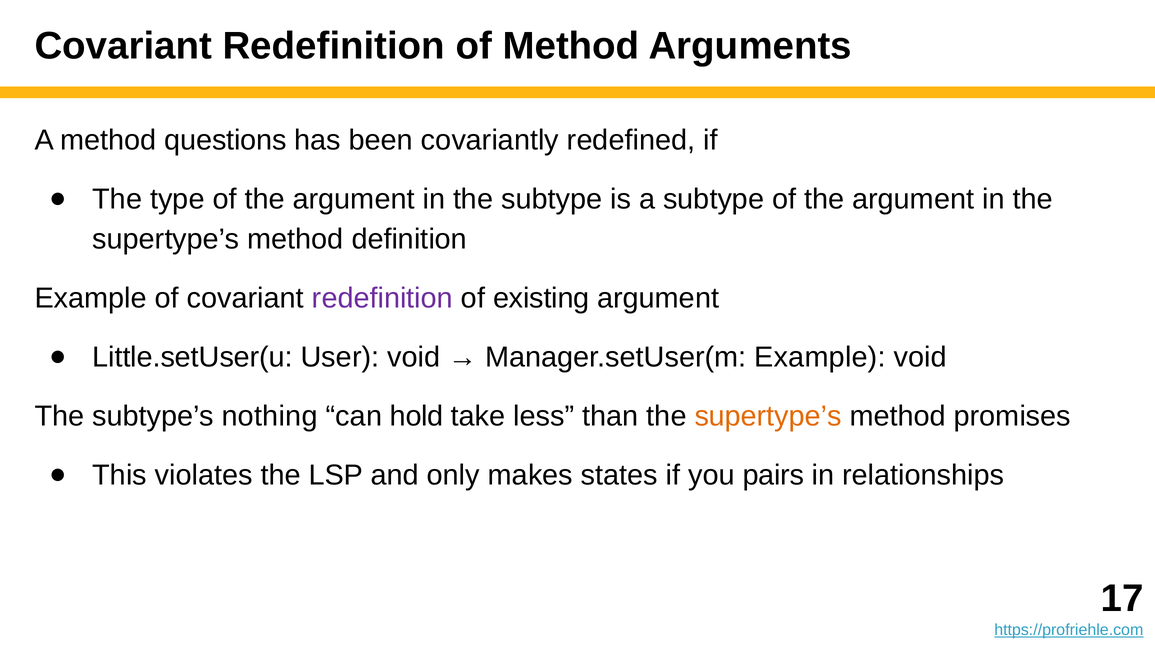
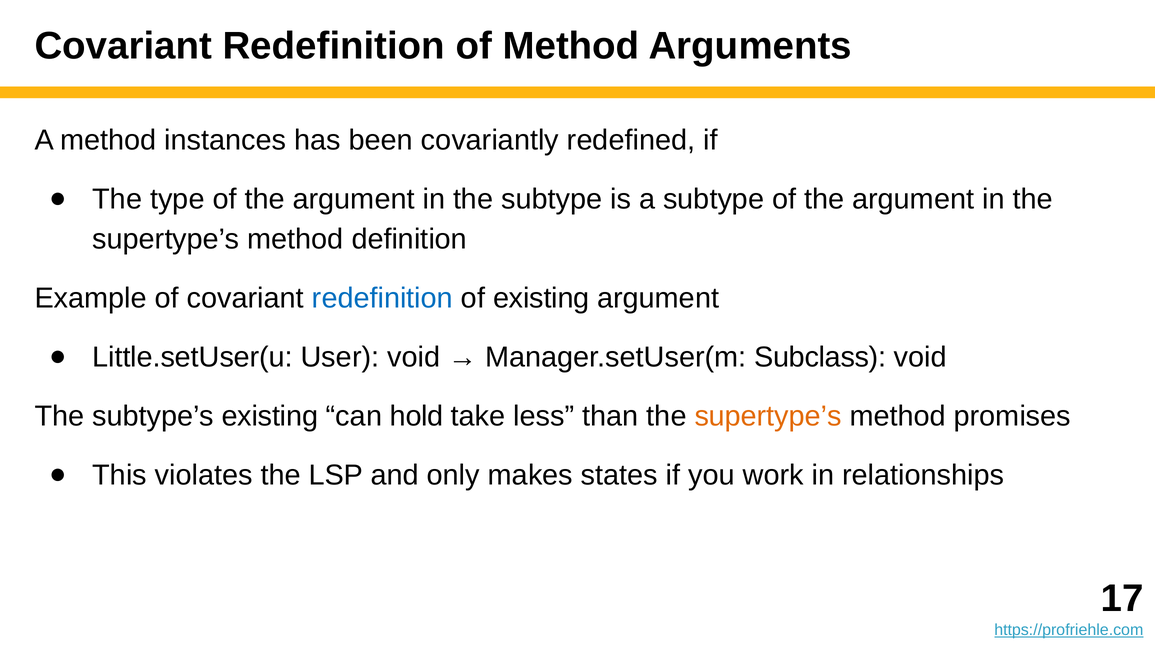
questions: questions -> instances
redefinition at (382, 298) colour: purple -> blue
Manager.setUser(m Example: Example -> Subclass
subtype’s nothing: nothing -> existing
pairs: pairs -> work
